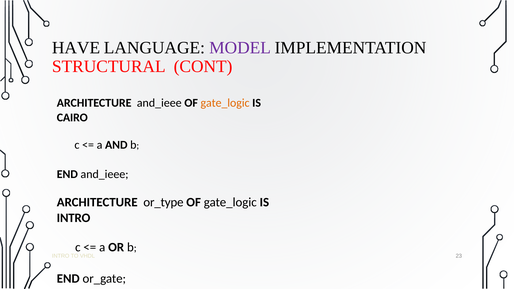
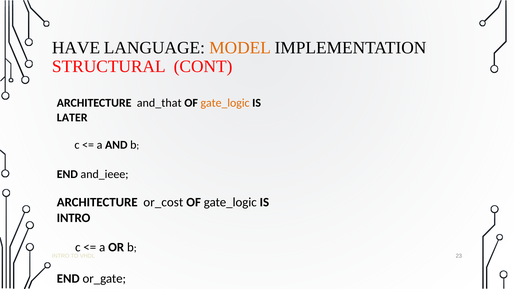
MODEL colour: purple -> orange
ARCHITECTURE and_ieee: and_ieee -> and_that
CAIRO: CAIRO -> LATER
or_type: or_type -> or_cost
